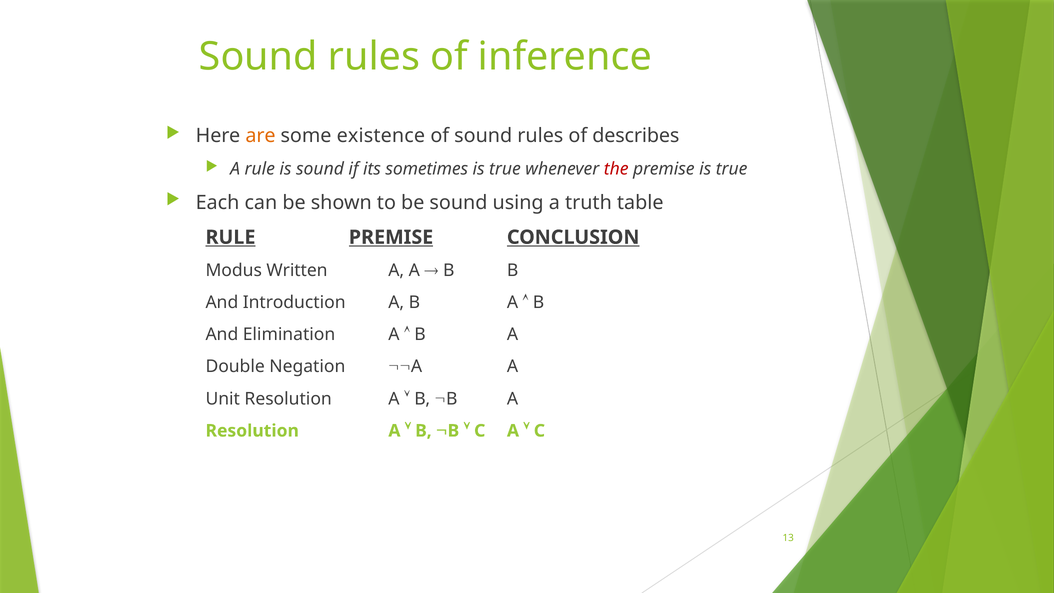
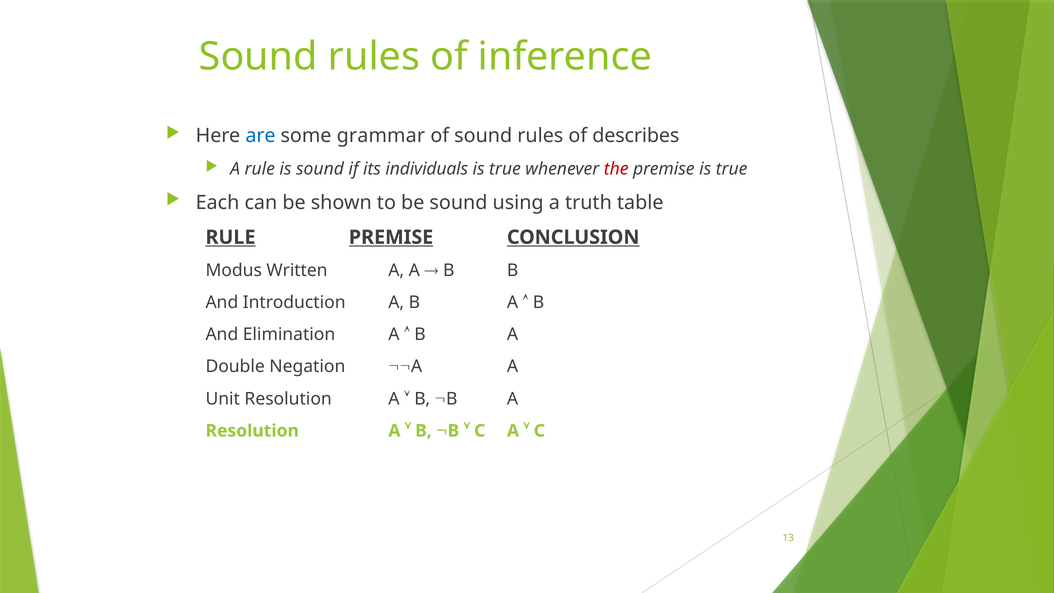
are colour: orange -> blue
existence: existence -> grammar
sometimes: sometimes -> individuals
